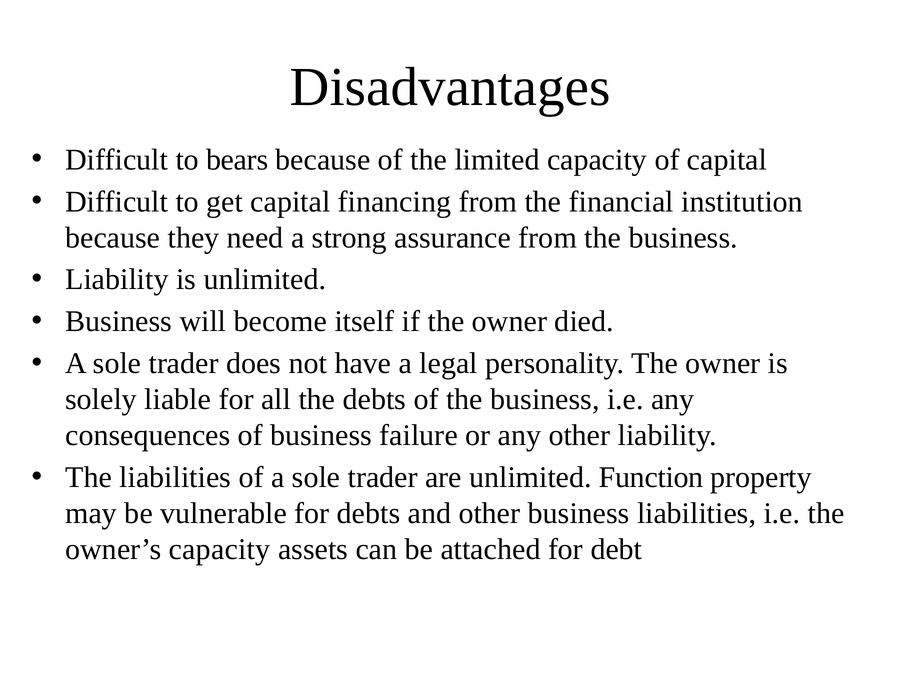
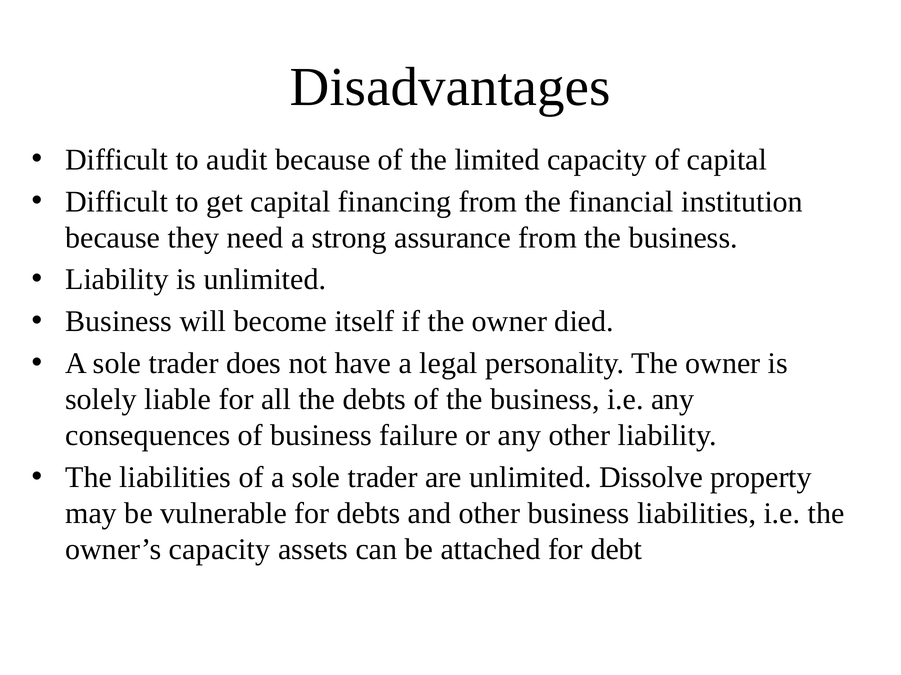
bears: bears -> audit
Function: Function -> Dissolve
